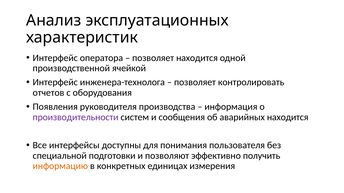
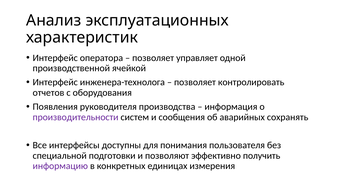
позволяет находится: находится -> управляет
аварийных находится: находится -> сохранять
информацию colour: orange -> purple
